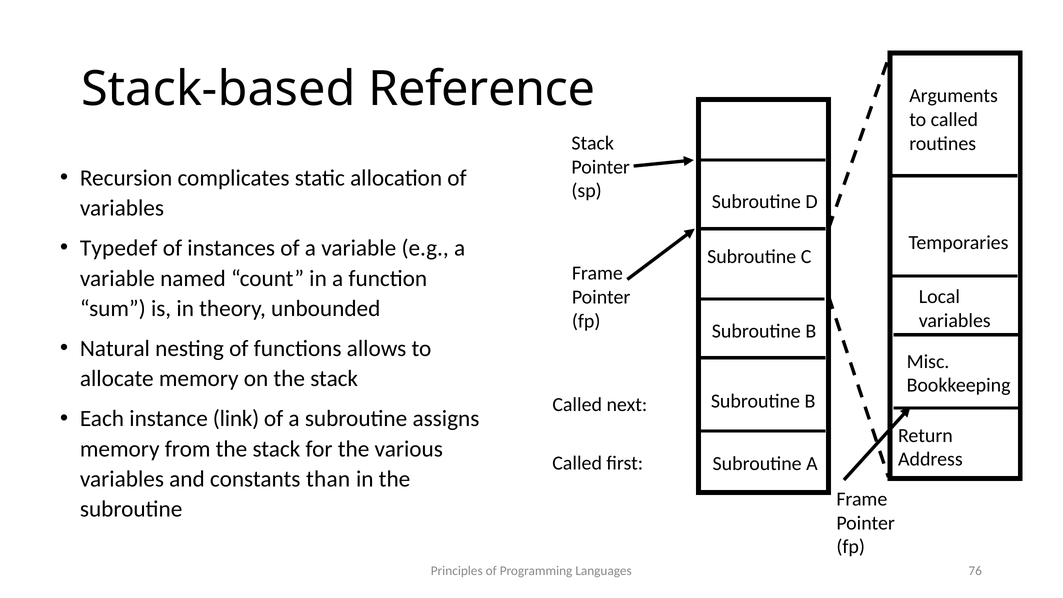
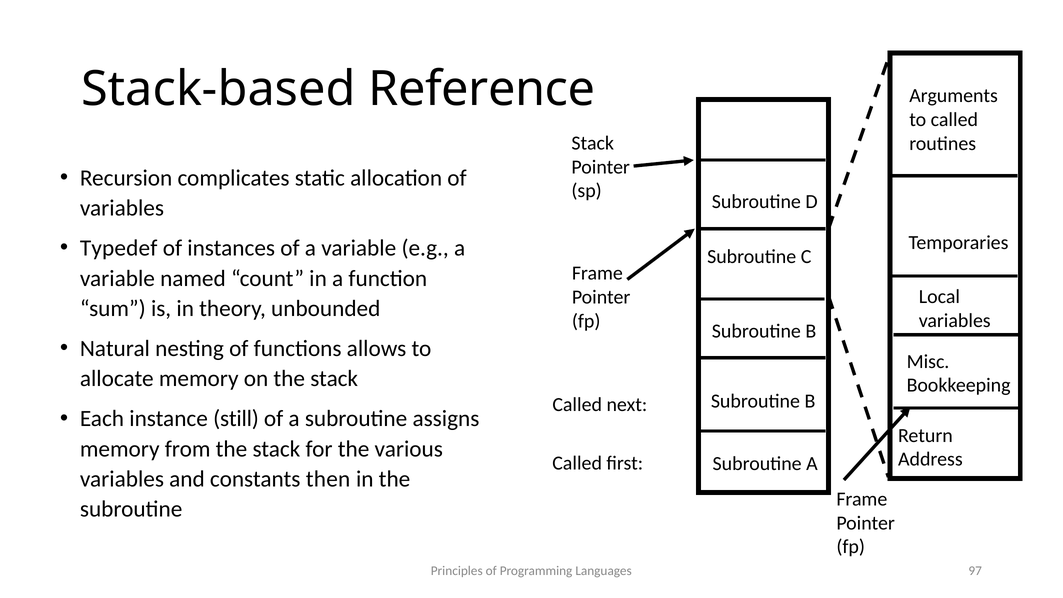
link: link -> still
than: than -> then
76: 76 -> 97
